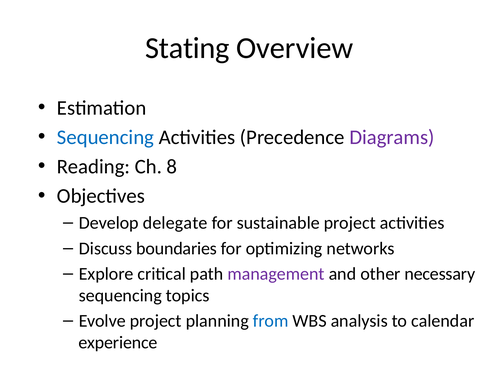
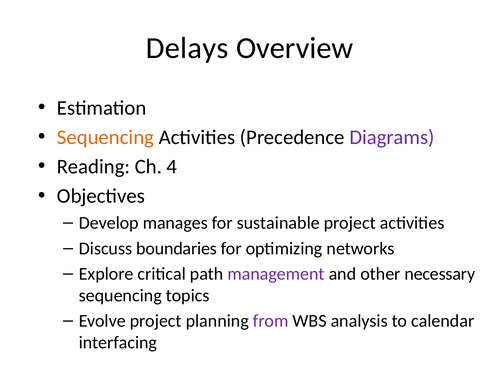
Stating: Stating -> Delays
Sequencing at (106, 137) colour: blue -> orange
8: 8 -> 4
delegate: delegate -> manages
from colour: blue -> purple
experience: experience -> interfacing
